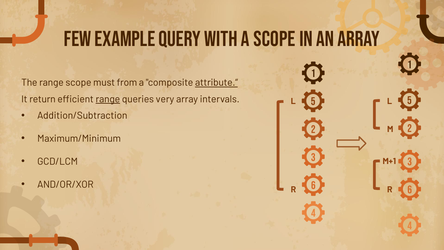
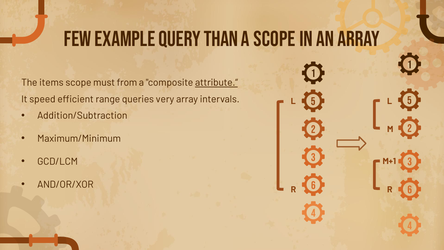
with: with -> than
The range: range -> items
return: return -> speed
range at (108, 99) underline: present -> none
